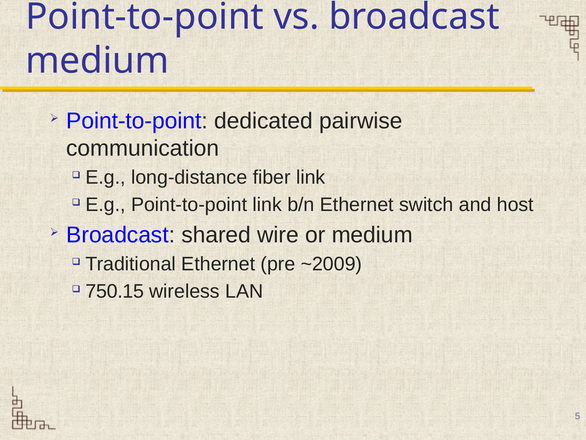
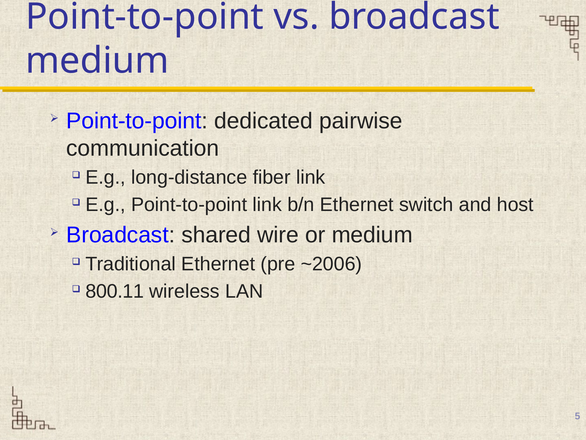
~2009: ~2009 -> ~2006
750.15: 750.15 -> 800.11
